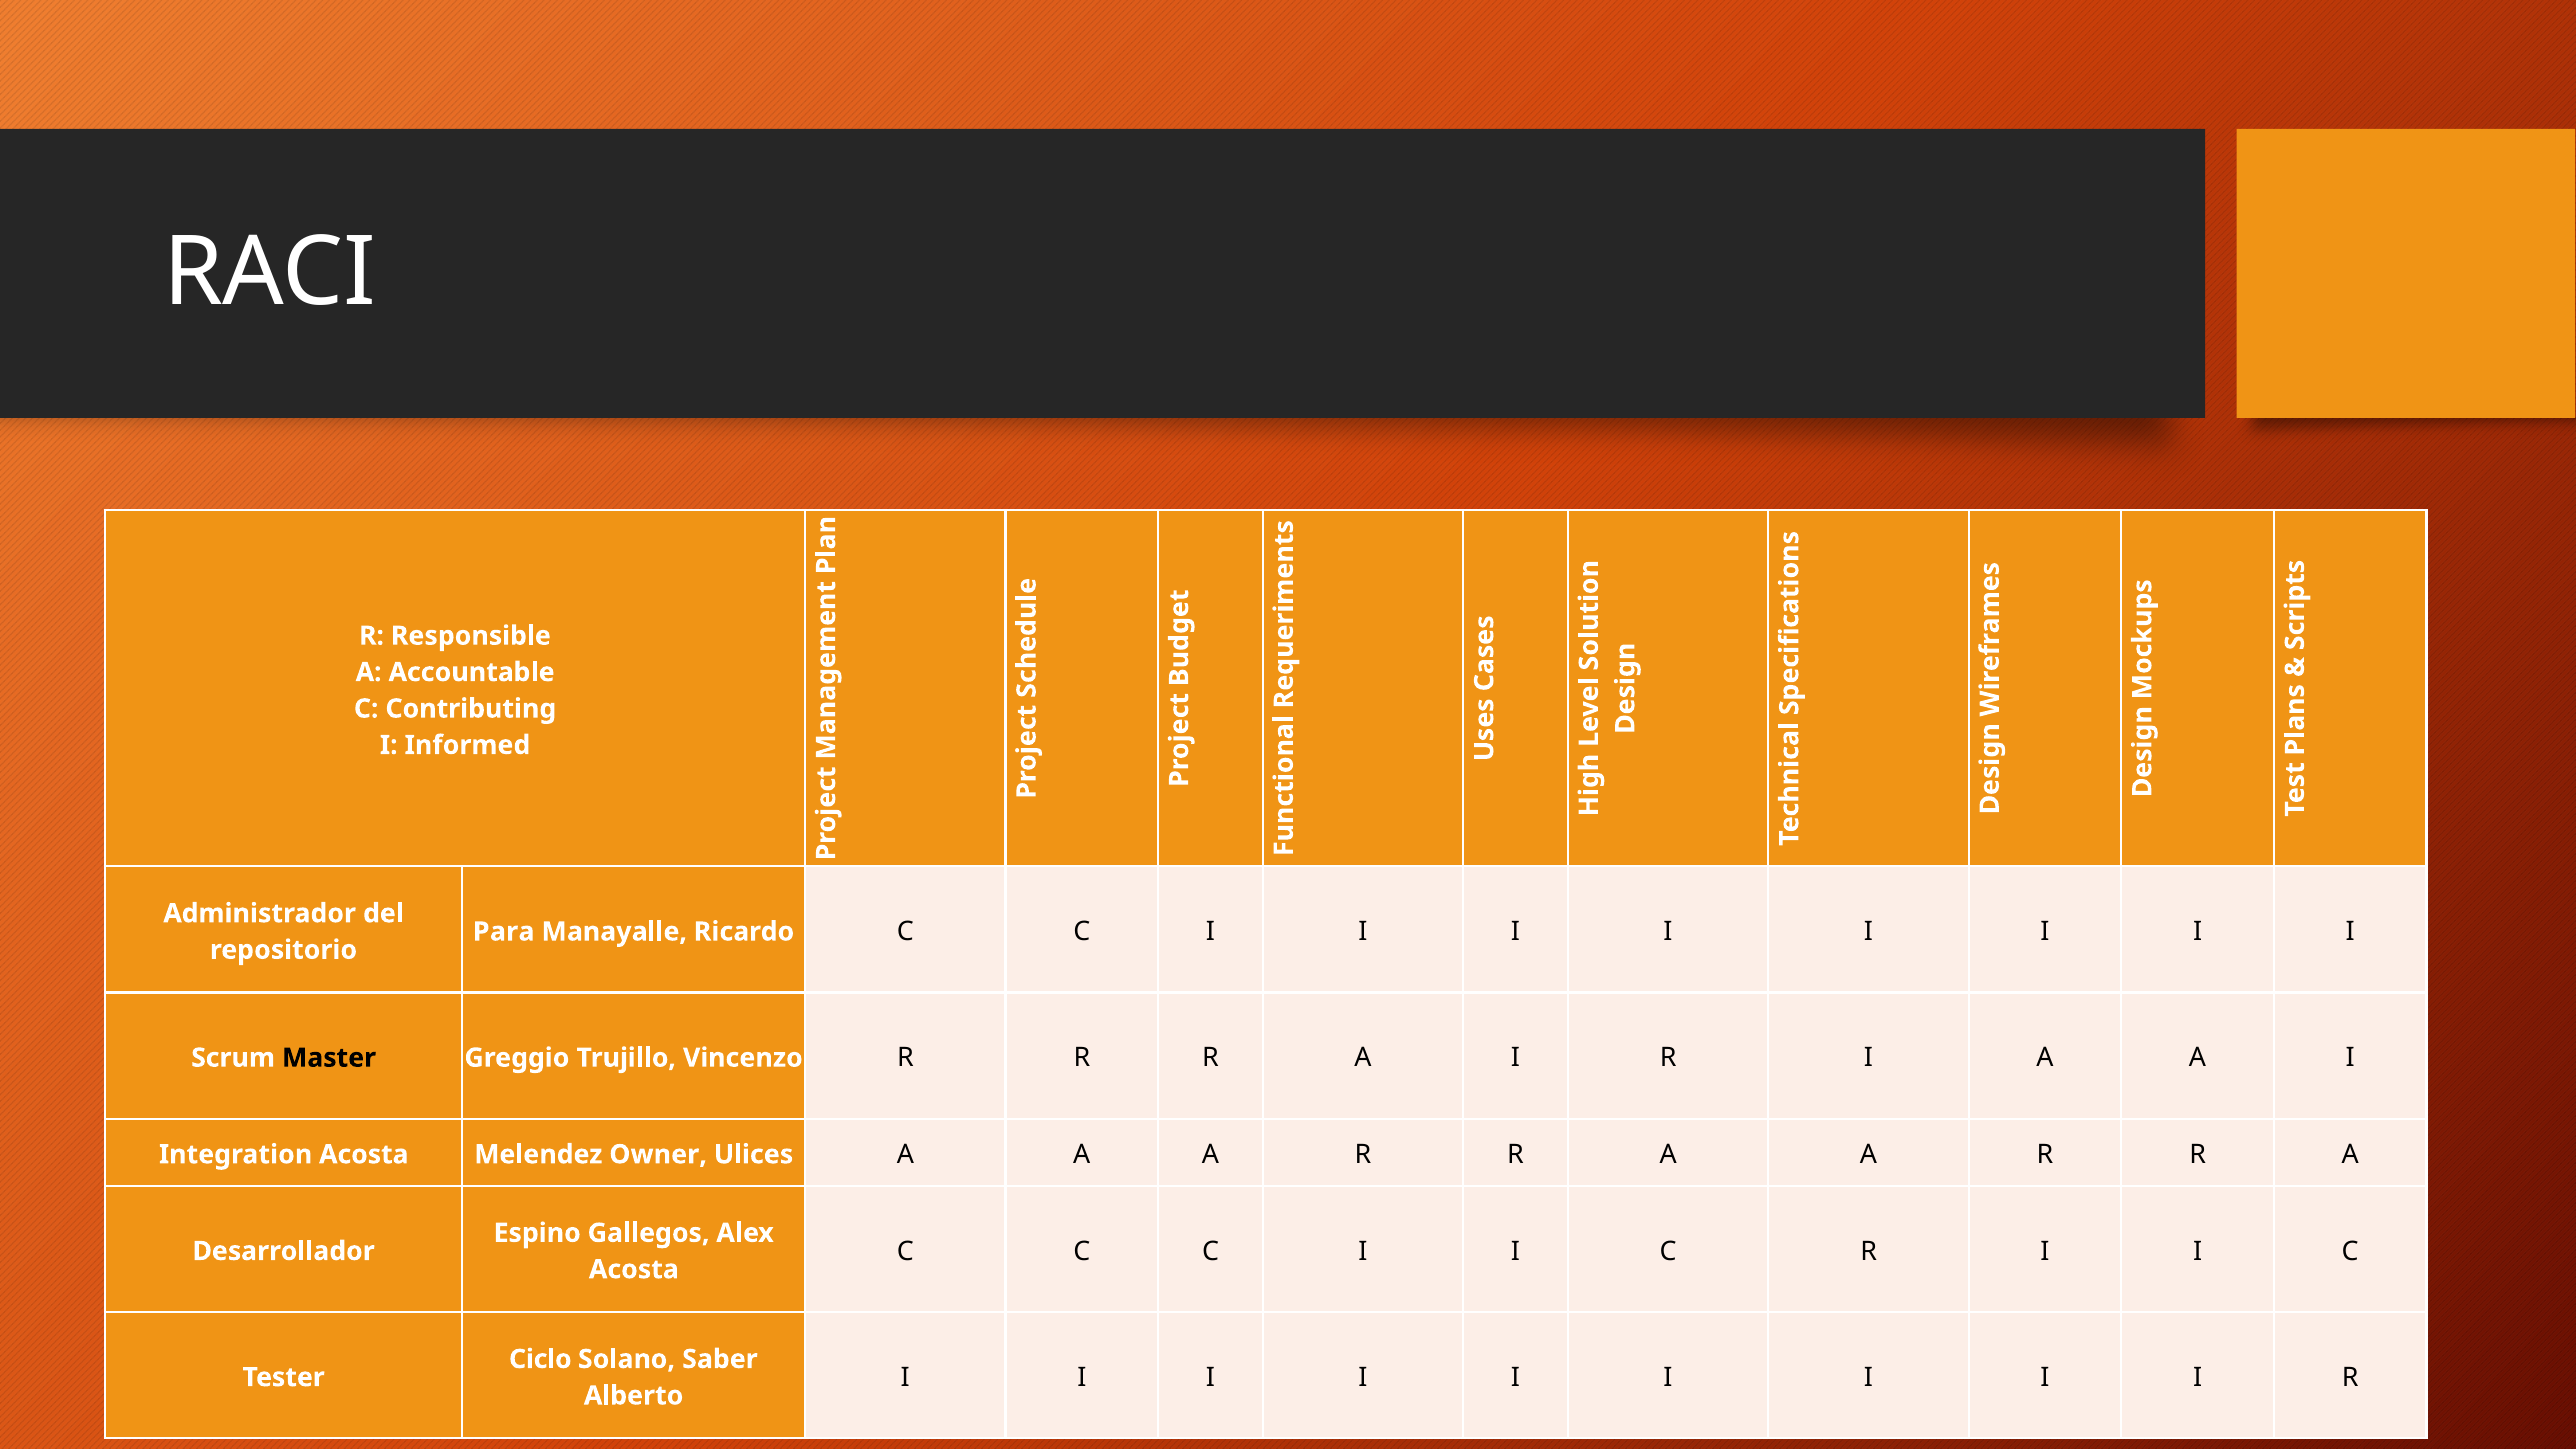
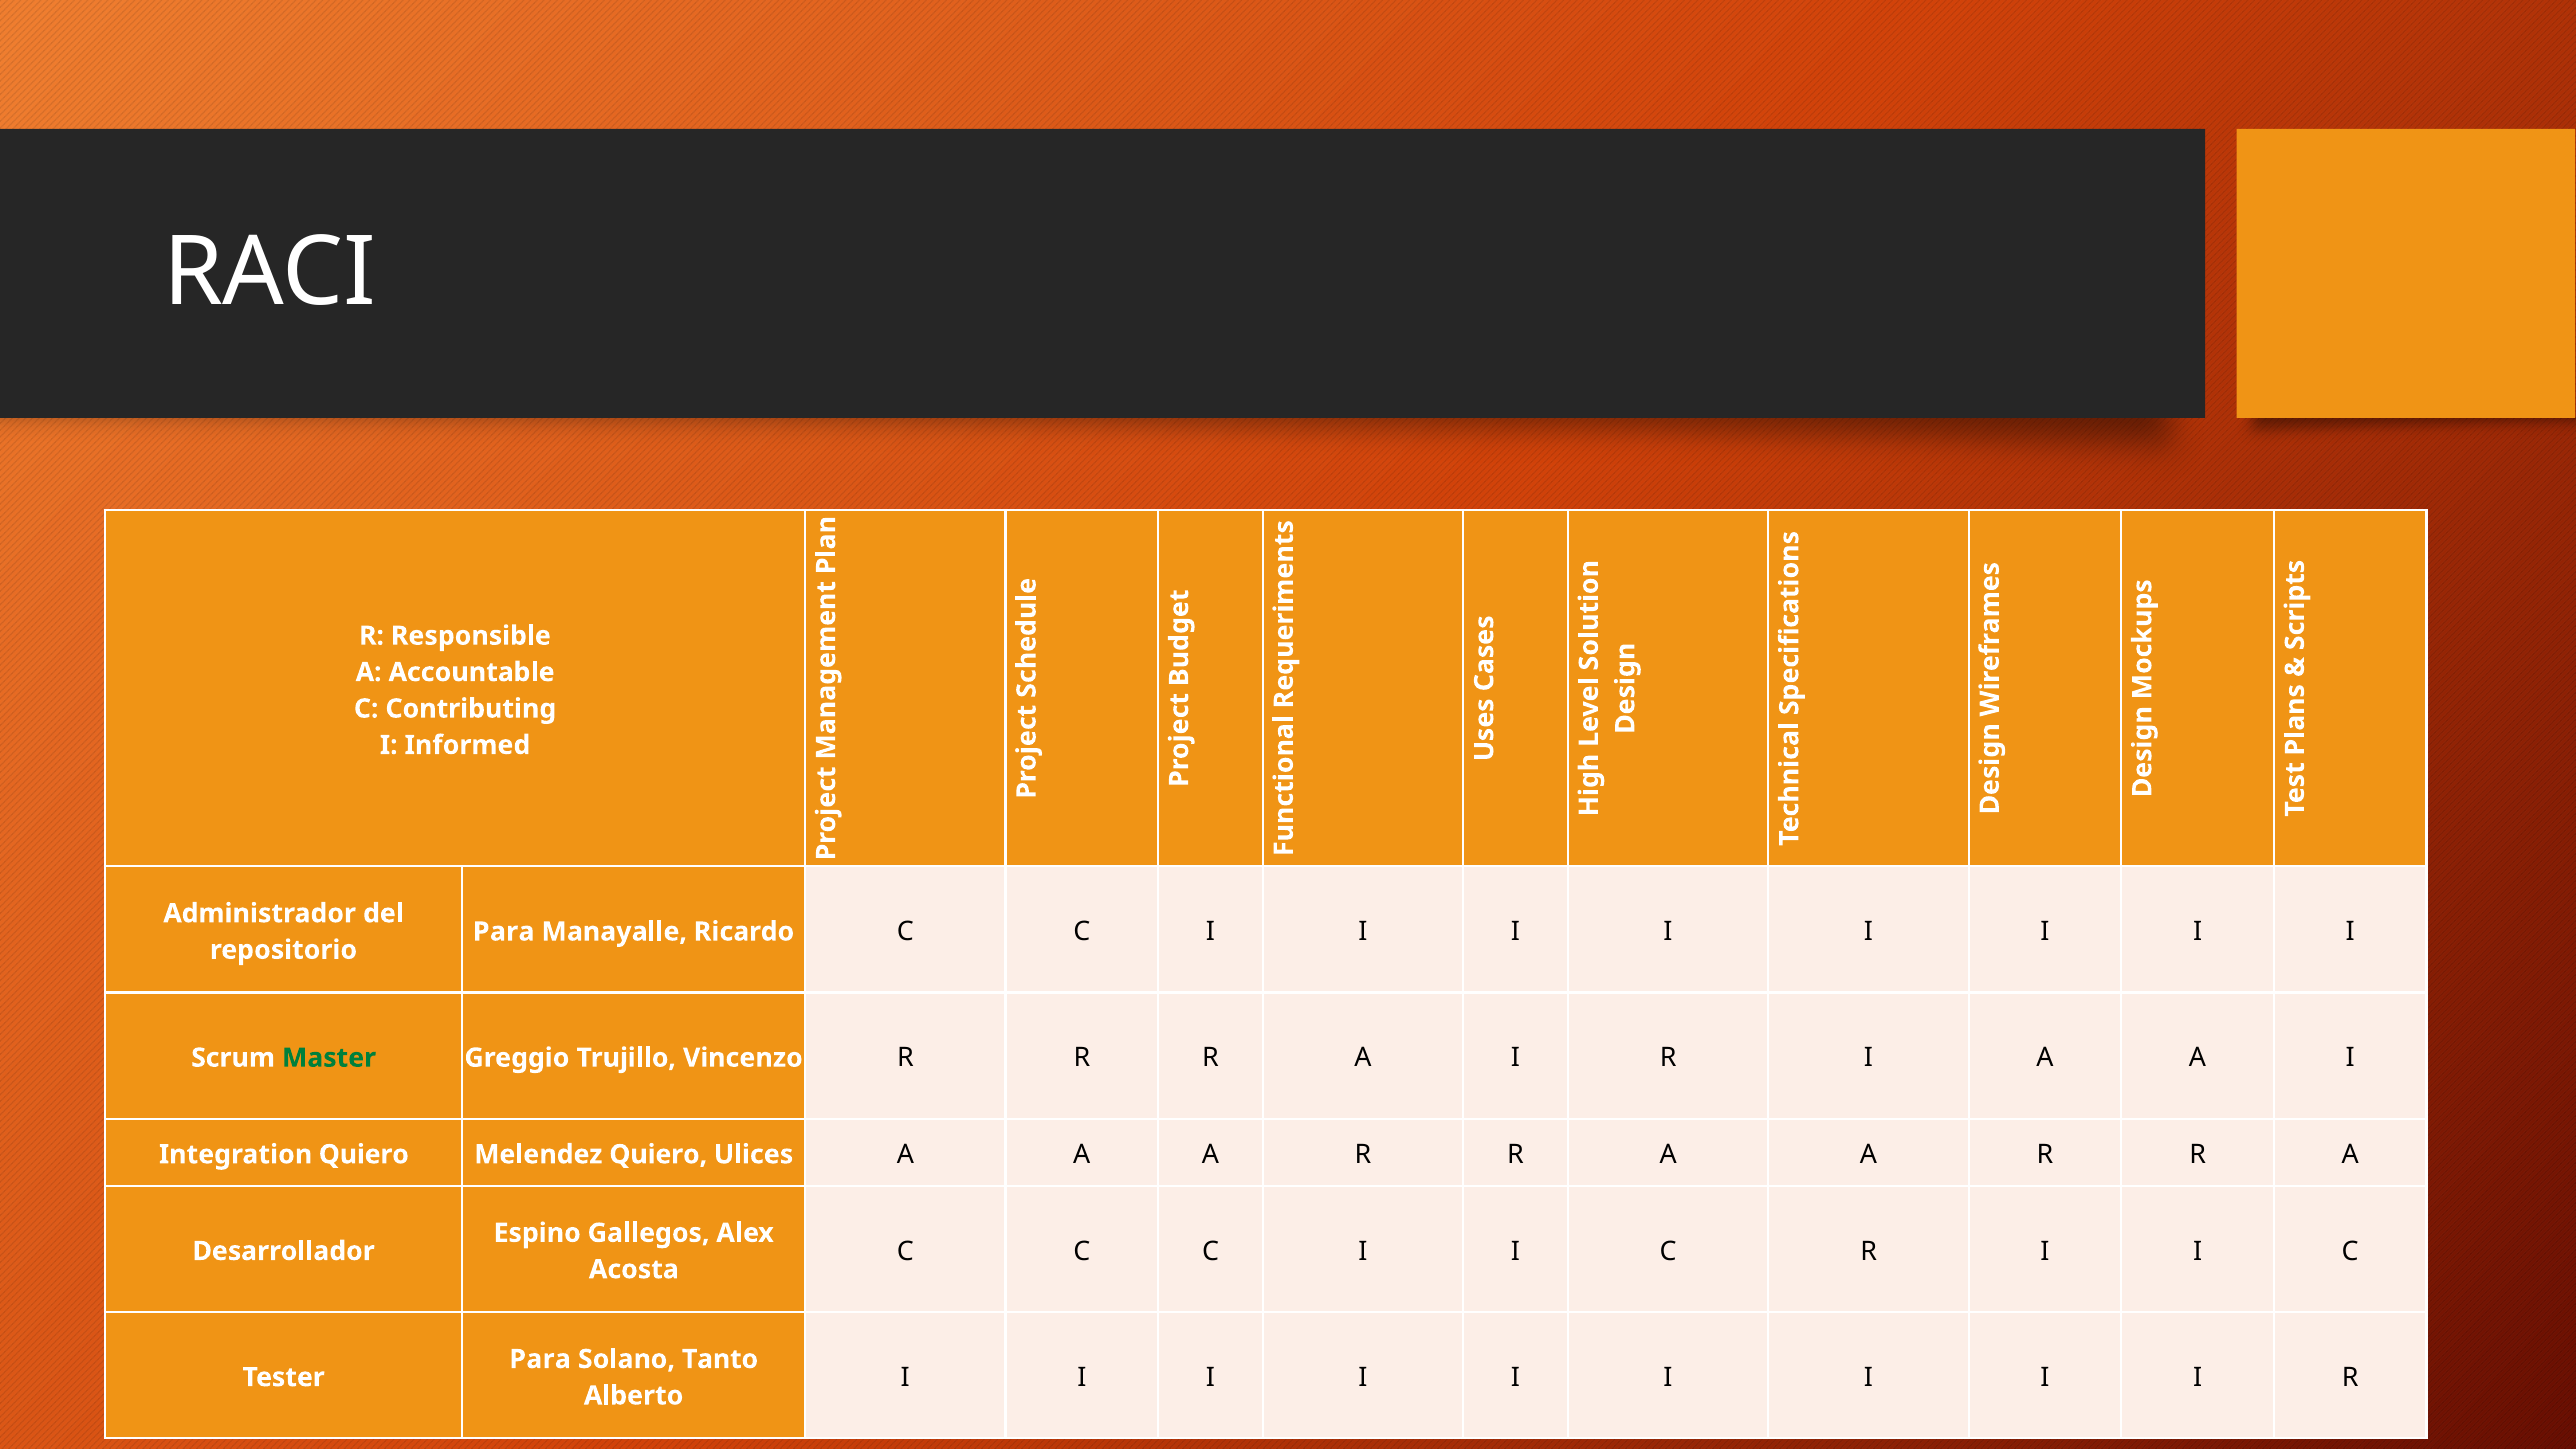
Master colour: black -> green
Integration Acosta: Acosta -> Quiero
Melendez Owner: Owner -> Quiero
Ciclo at (540, 1359): Ciclo -> Para
Saber: Saber -> Tanto
